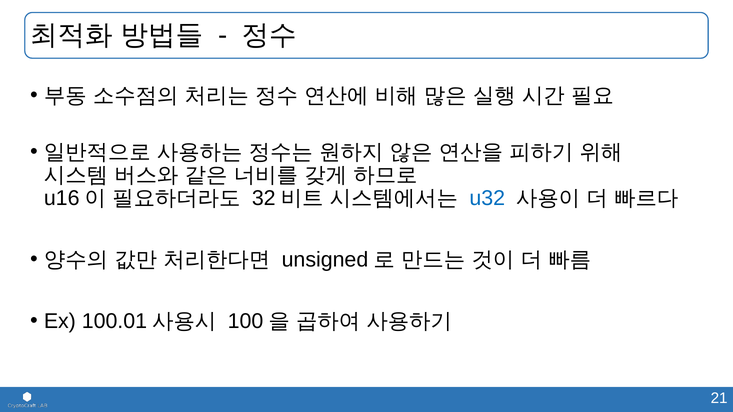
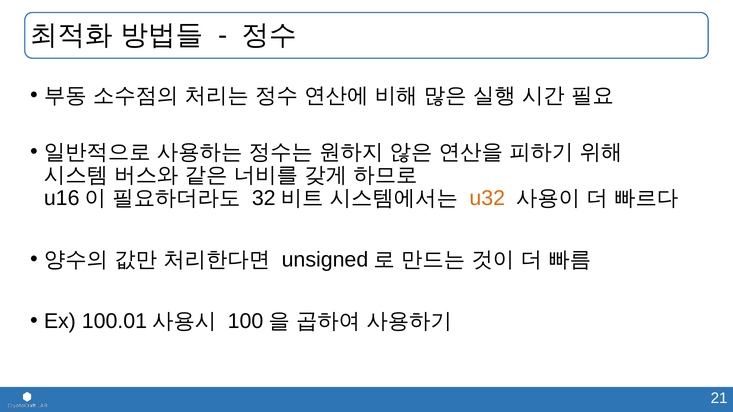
u32 colour: blue -> orange
